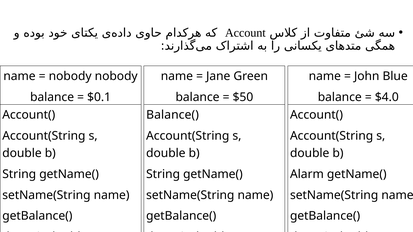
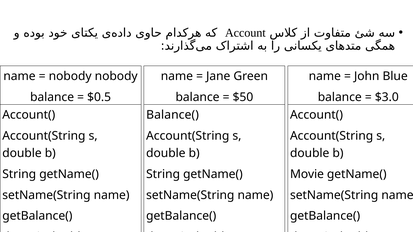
$0.1: $0.1 -> $0.5
$4.0: $4.0 -> $3.0
Alarm: Alarm -> Movie
